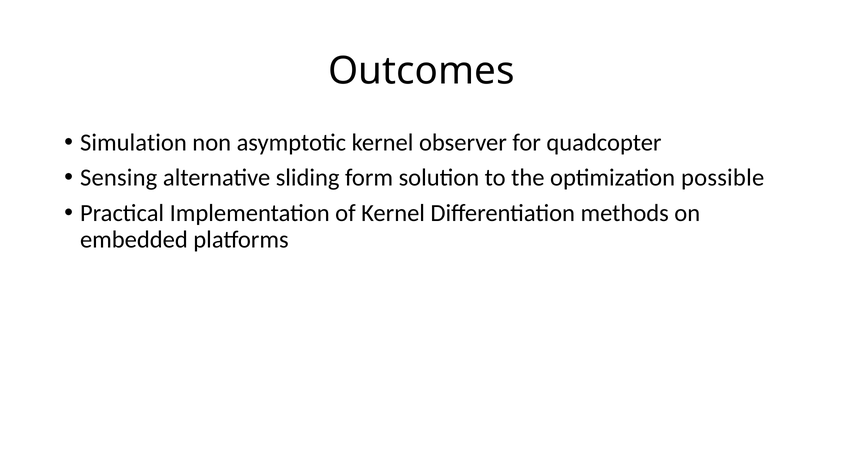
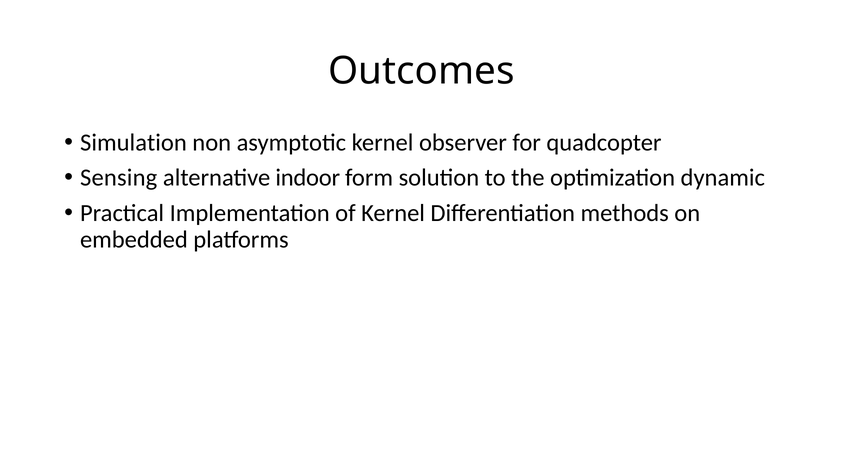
sliding: sliding -> indoor
possible: possible -> dynamic
